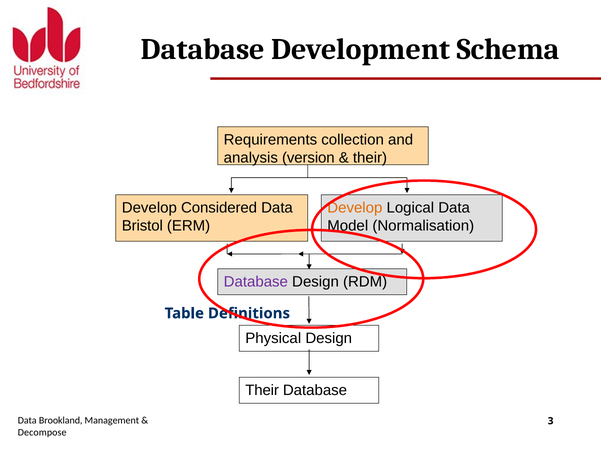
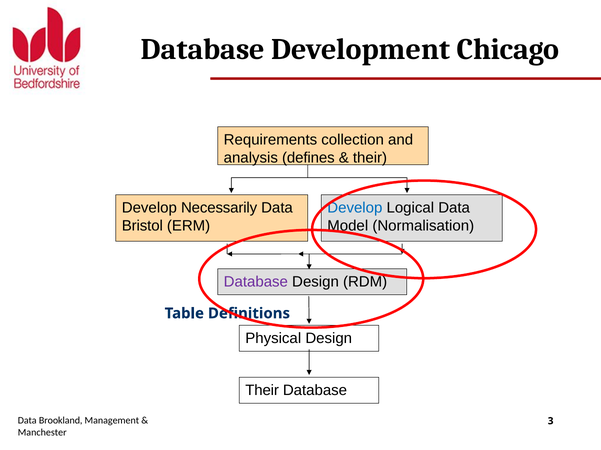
Schema: Schema -> Chicago
version: version -> defines
Considered: Considered -> Necessarily
Develop at (355, 208) colour: orange -> blue
Decompose: Decompose -> Manchester
